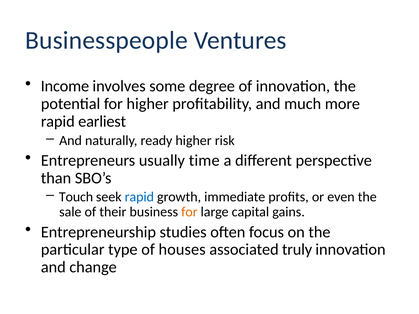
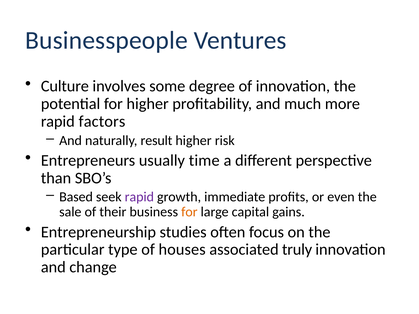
Income: Income -> Culture
earliest: earliest -> factors
ready: ready -> result
Touch: Touch -> Based
rapid at (139, 197) colour: blue -> purple
